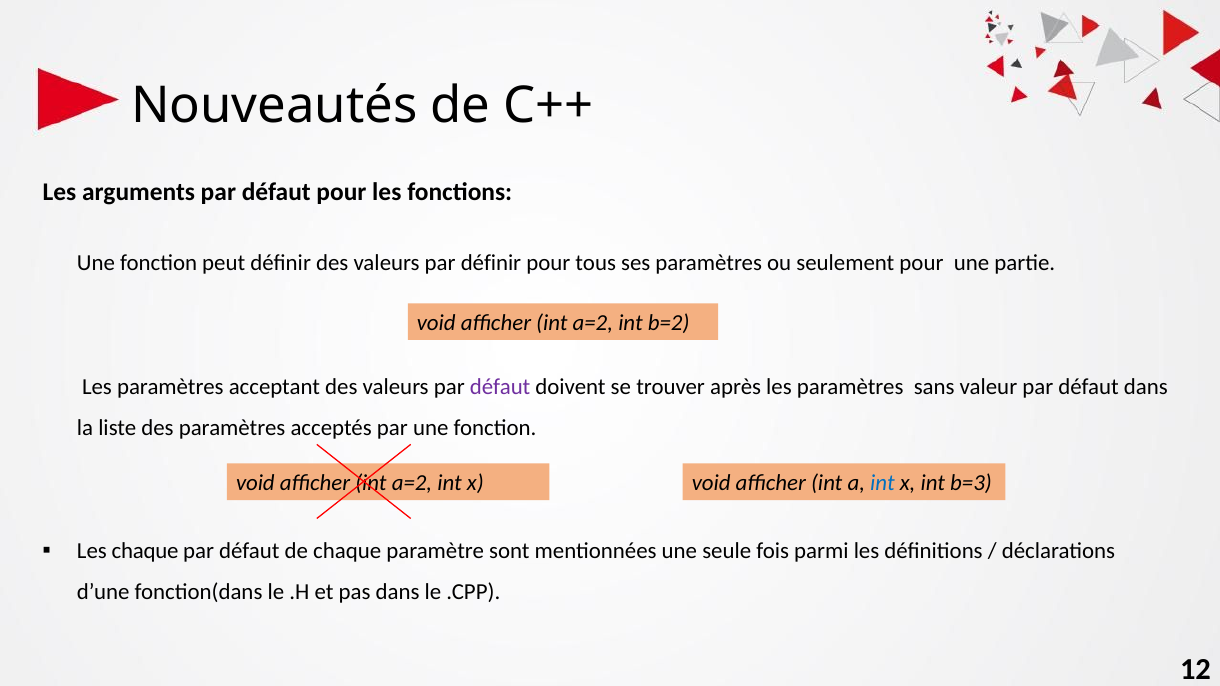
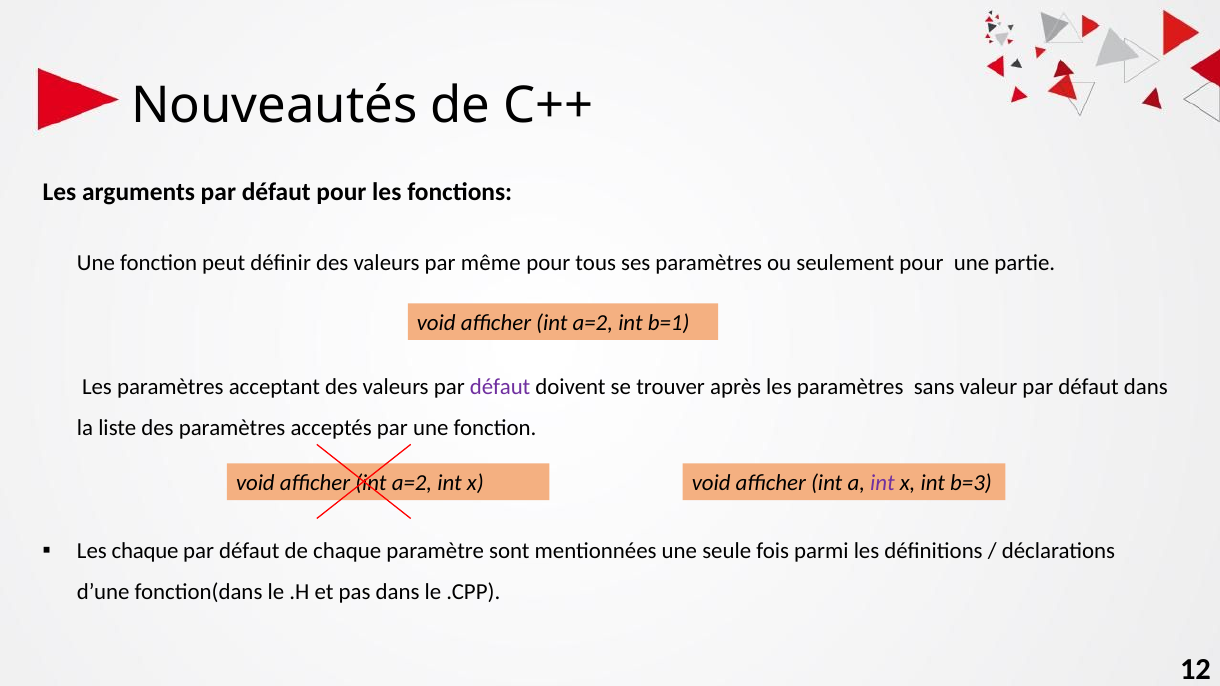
par définir: définir -> même
b=2: b=2 -> b=1
int at (882, 484) colour: blue -> purple
